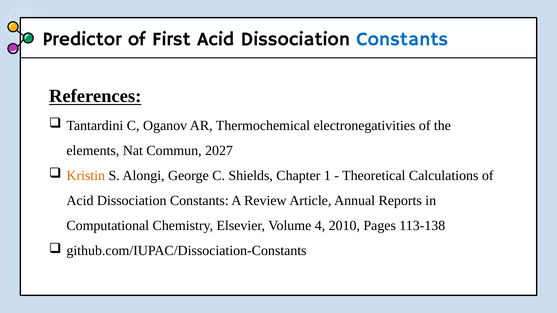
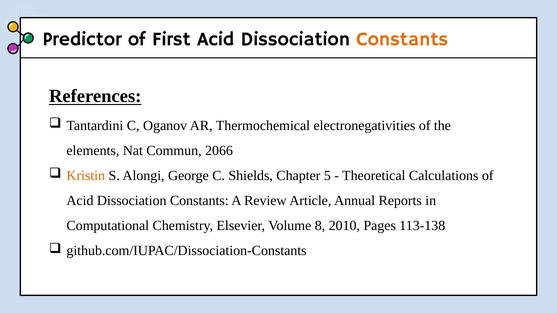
Constants at (402, 39) colour: blue -> orange
2027: 2027 -> 2066
1: 1 -> 5
4: 4 -> 8
